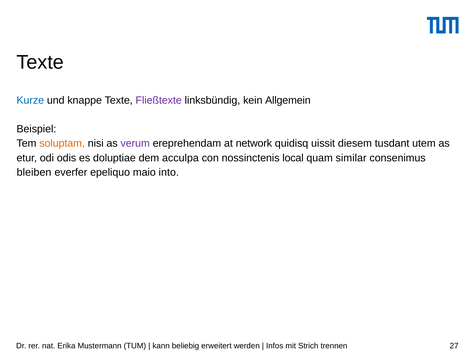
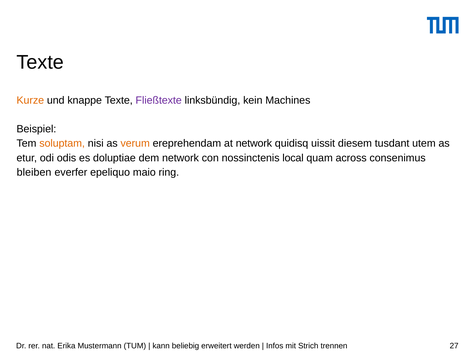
Kurze colour: blue -> orange
Allgemein: Allgemein -> Machines
verum colour: purple -> orange
dem acculpa: acculpa -> network
similar: similar -> across
into: into -> ring
